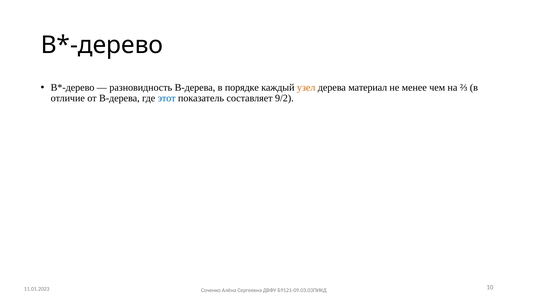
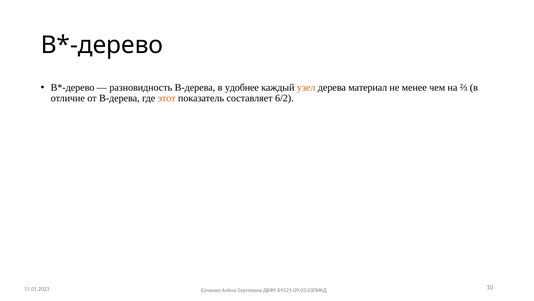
порядке: порядке -> удобнее
этот colour: blue -> orange
9/2: 9/2 -> 6/2
